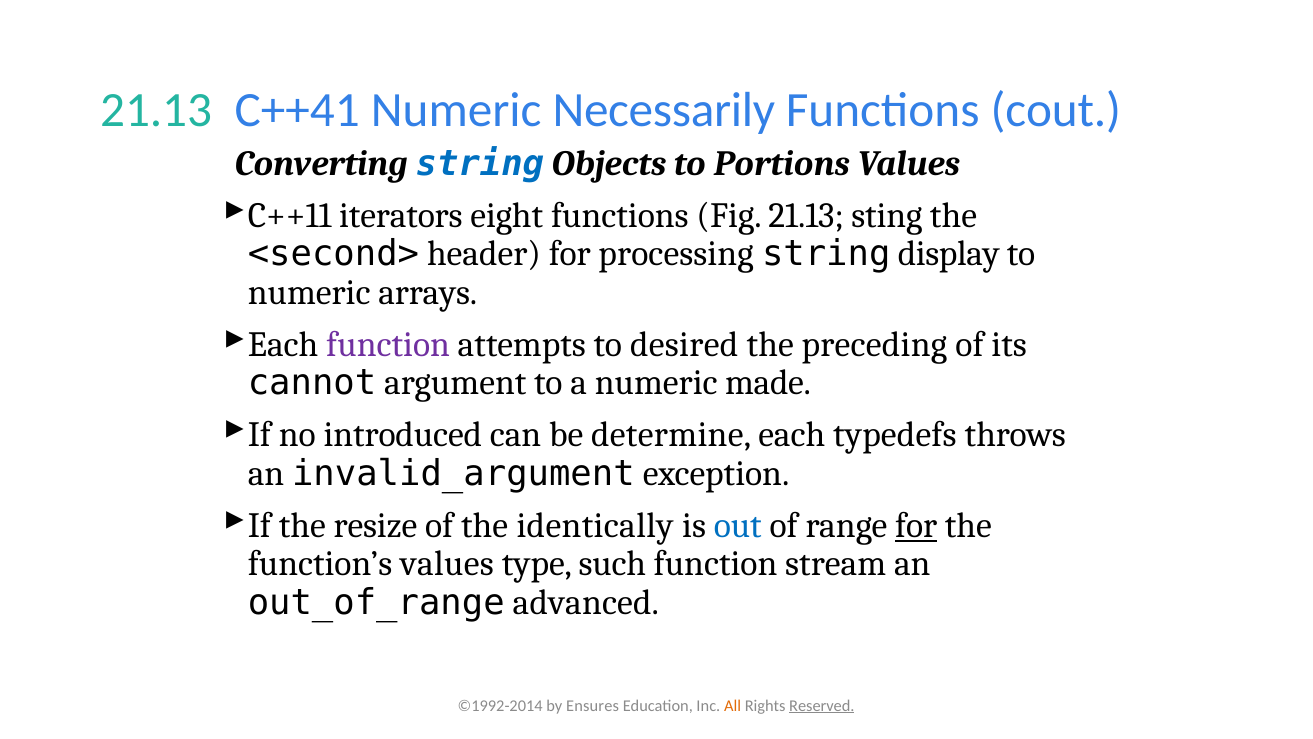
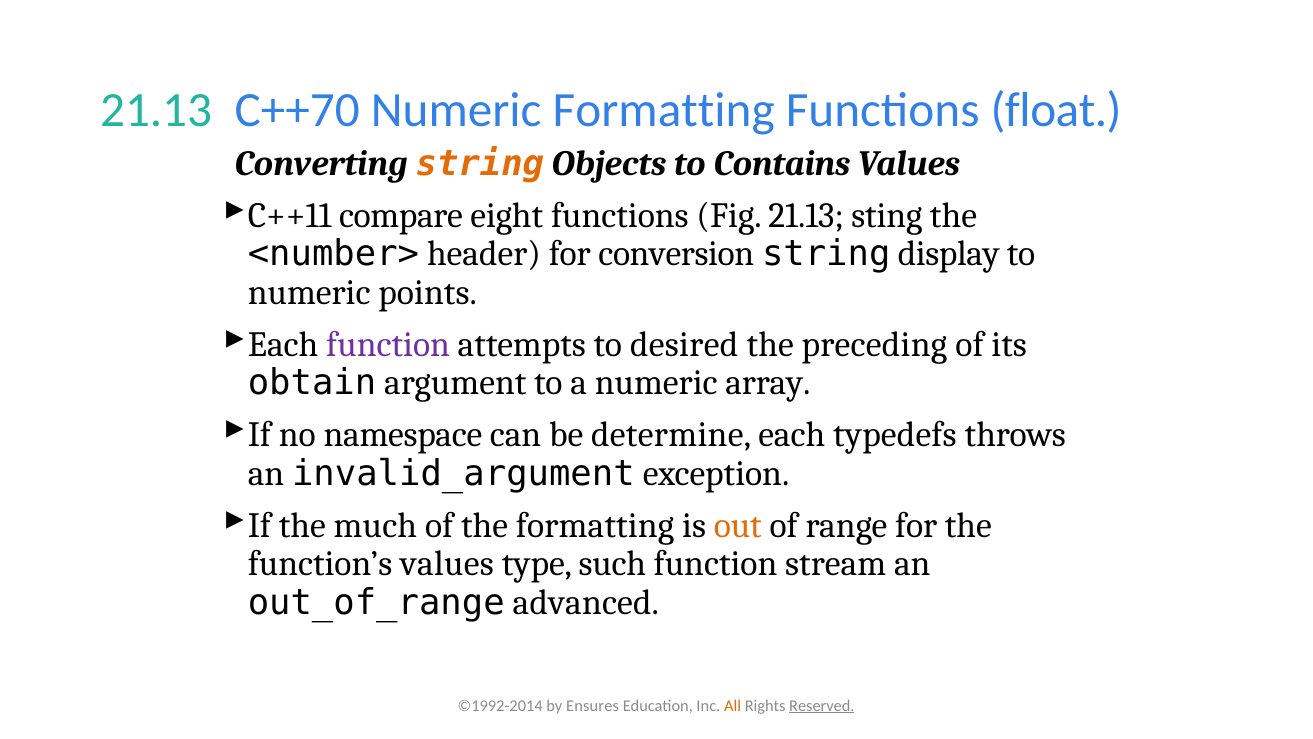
C++41: C++41 -> C++70
Numeric Necessarily: Necessarily -> Formatting
cout: cout -> float
string at (480, 163) colour: blue -> orange
Portions: Portions -> Contains
iterators: iterators -> compare
<second>: <second> -> <number>
processing: processing -> conversion
arrays: arrays -> points
cannot: cannot -> obtain
made: made -> array
introduced: introduced -> namespace
resize: resize -> much
the identically: identically -> formatting
out colour: blue -> orange
for at (916, 525) underline: present -> none
